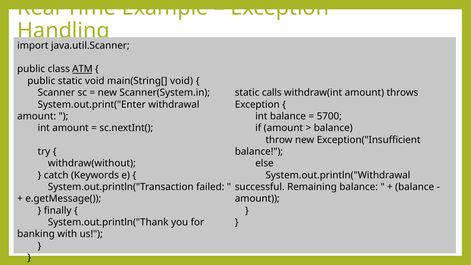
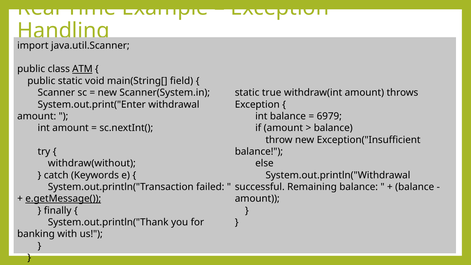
main(String[ void: void -> field
calls: calls -> true
5700: 5700 -> 6979
e.getMessage( underline: none -> present
